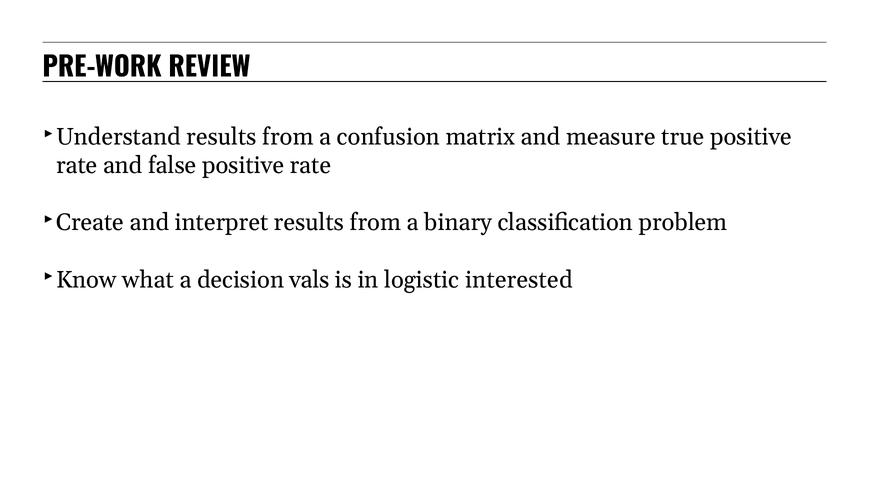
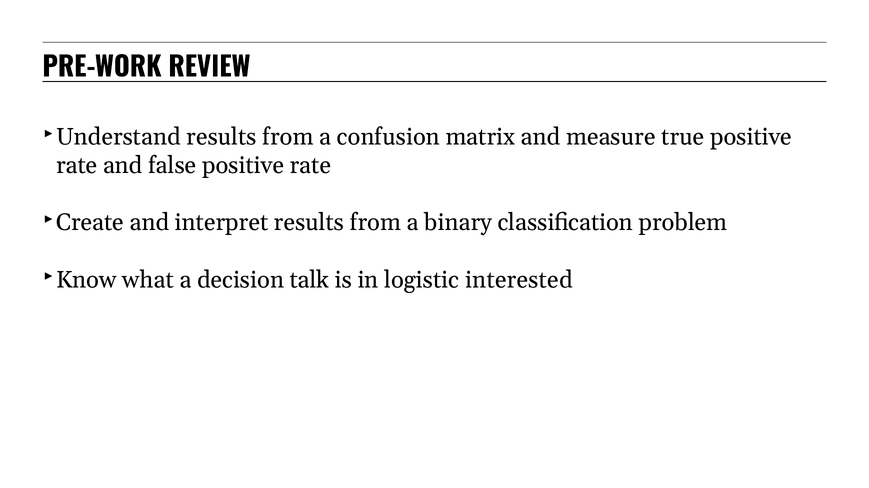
vals: vals -> talk
